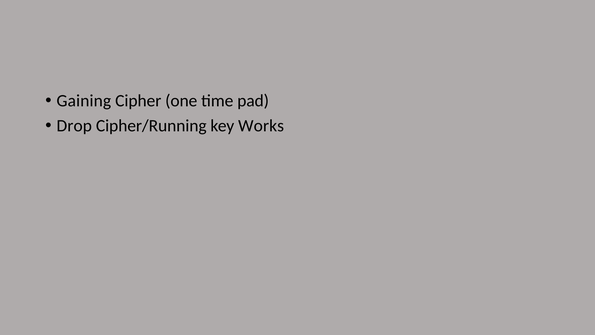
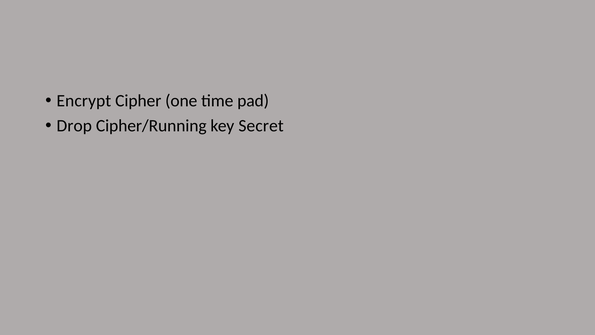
Gaining: Gaining -> Encrypt
Works: Works -> Secret
